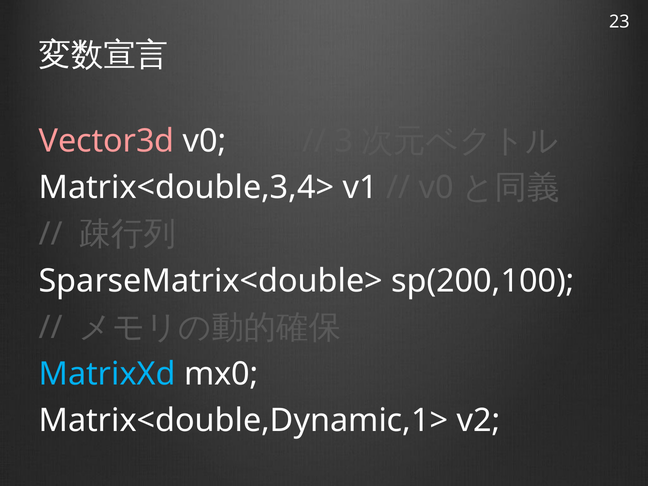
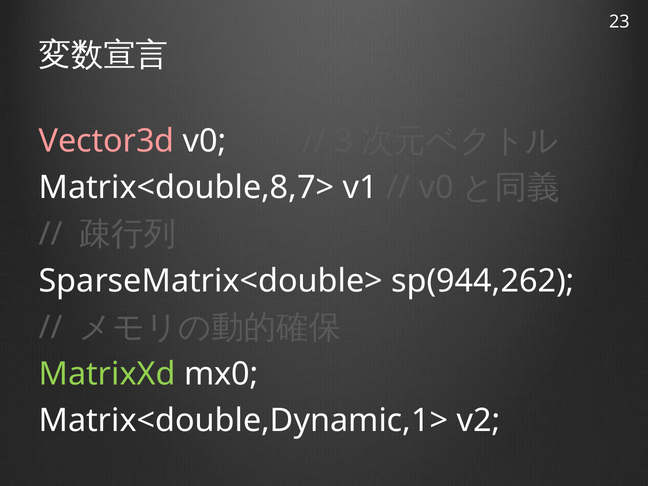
Matrix<double,3,4>: Matrix<double,3,4> -> Matrix<double,8,7>
sp(200,100: sp(200,100 -> sp(944,262
MatrixXd colour: light blue -> light green
